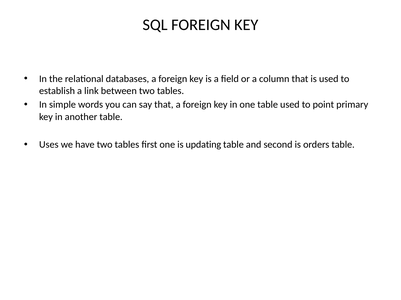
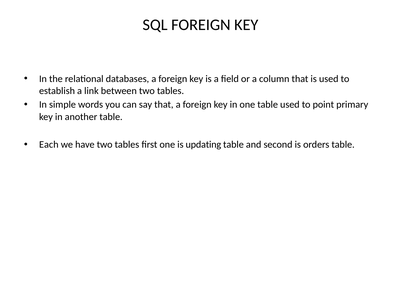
Uses: Uses -> Each
